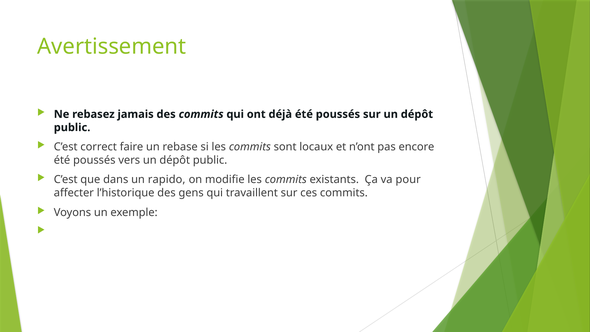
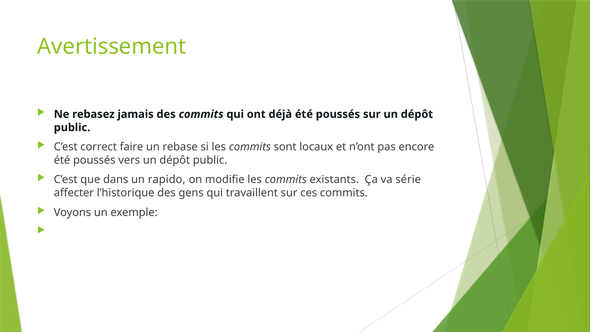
pour: pour -> série
